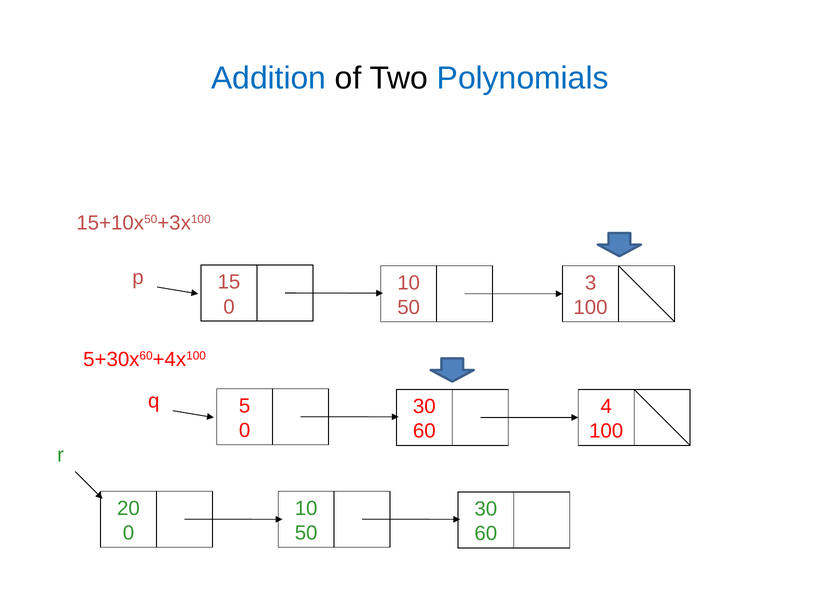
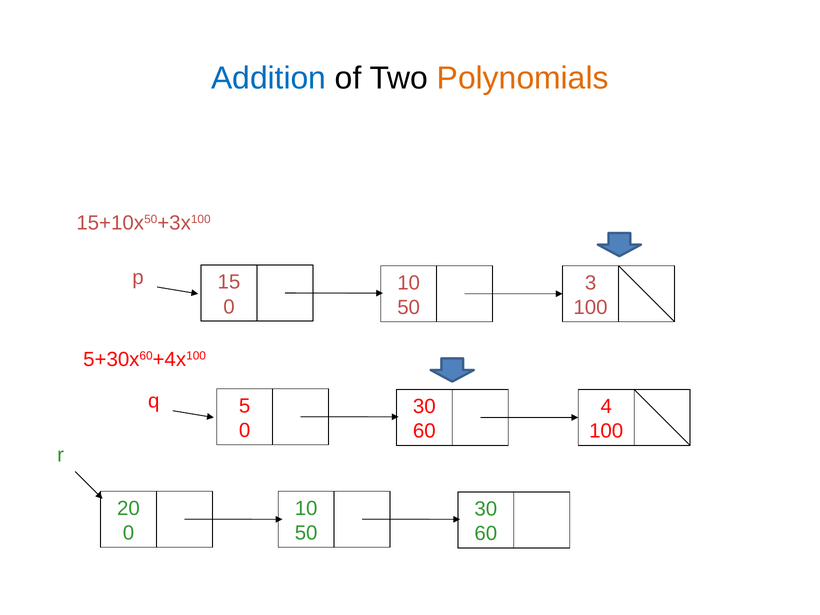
Polynomials colour: blue -> orange
